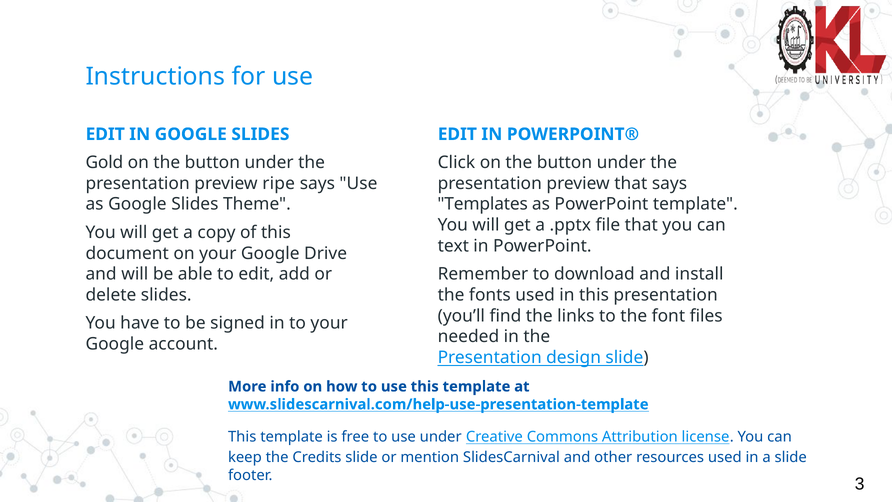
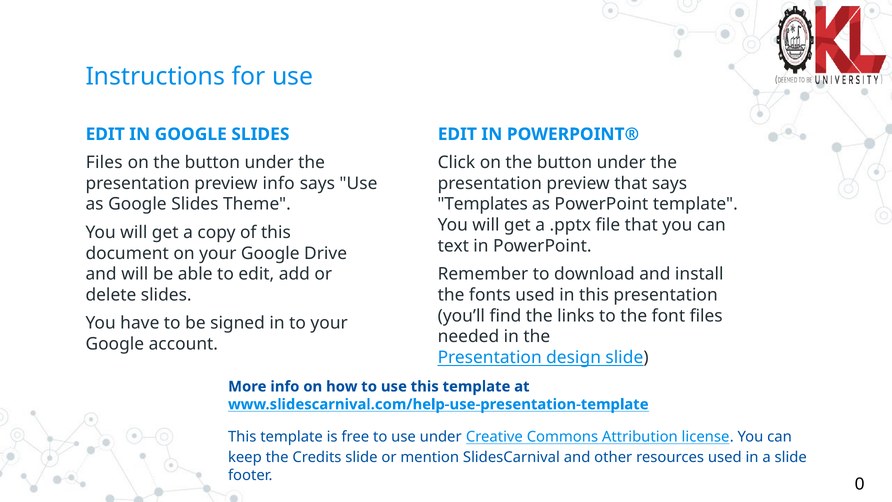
Gold at (104, 162): Gold -> Files
preview ripe: ripe -> info
3: 3 -> 0
